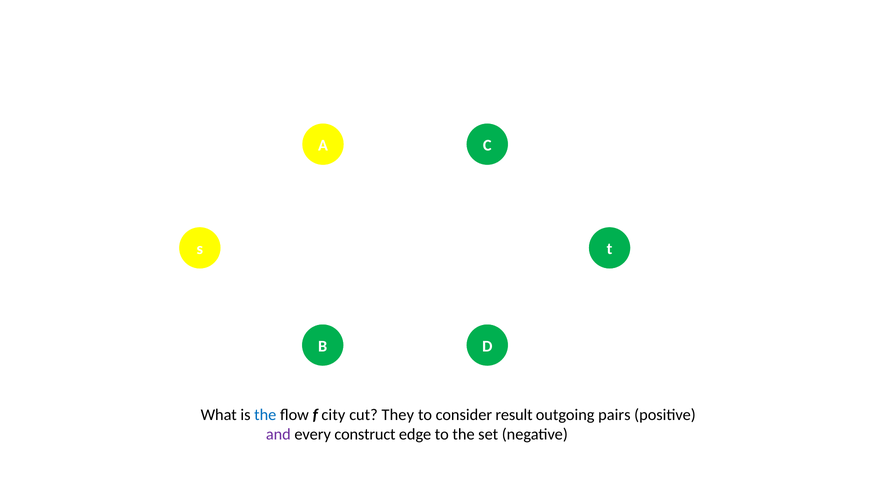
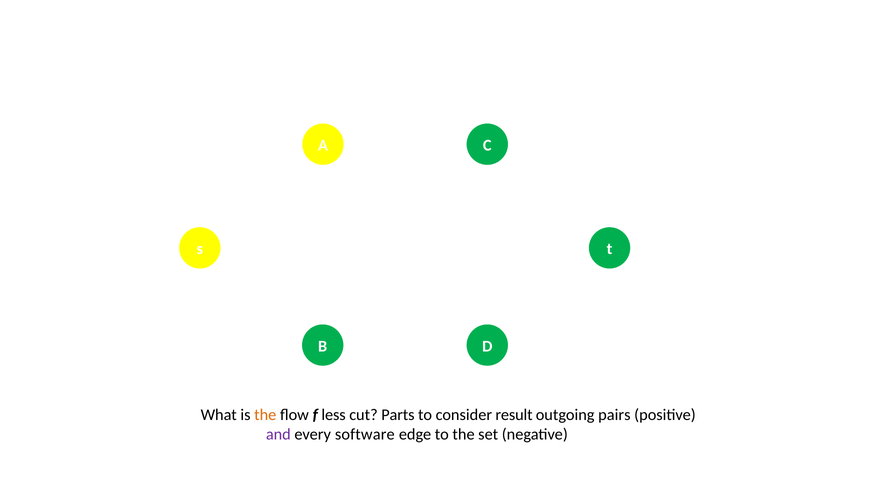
the at (265, 415) colour: blue -> orange
city: city -> less
They: They -> Parts
construct: construct -> software
